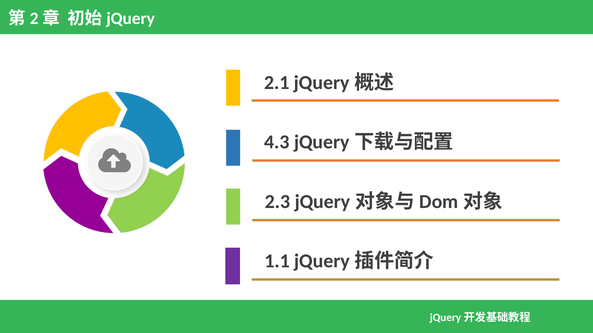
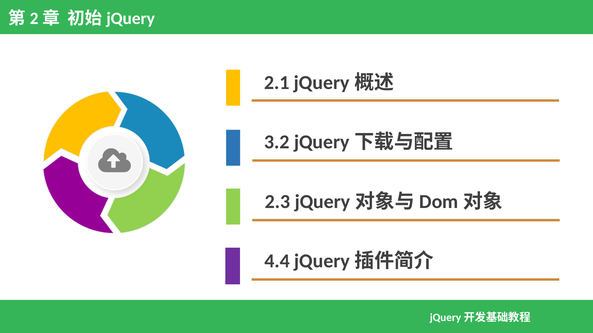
4.3: 4.3 -> 3.2
1.1: 1.1 -> 4.4
